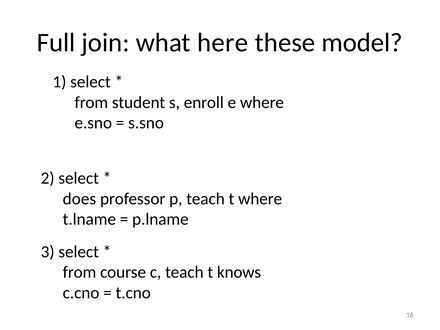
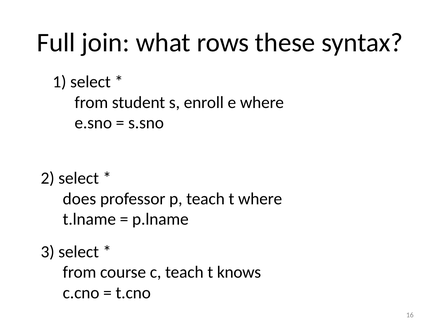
here: here -> rows
model: model -> syntax
